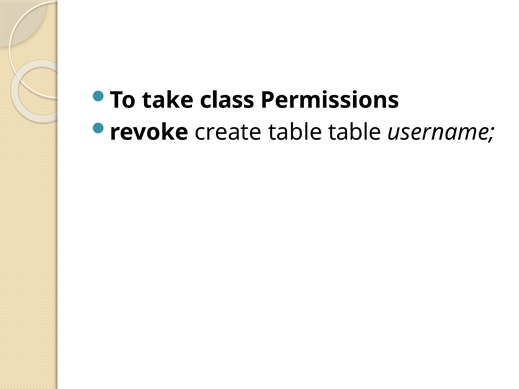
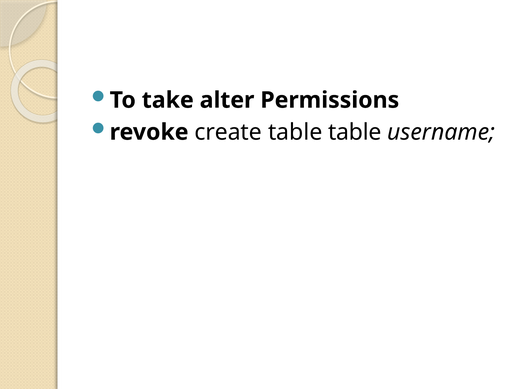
class: class -> alter
